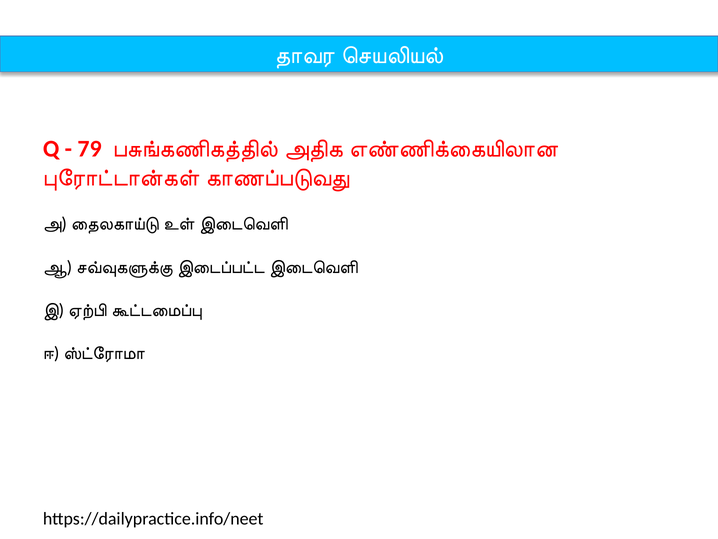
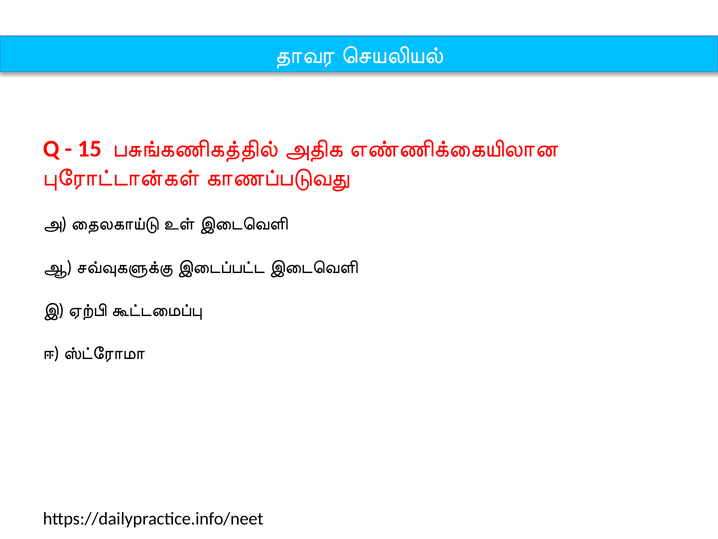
79: 79 -> 15
